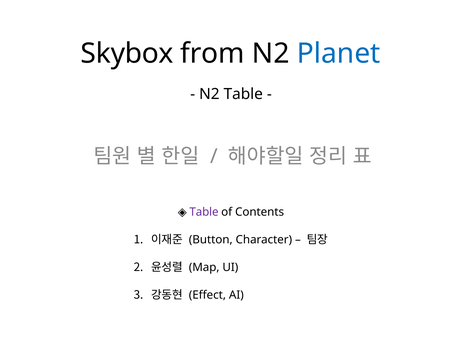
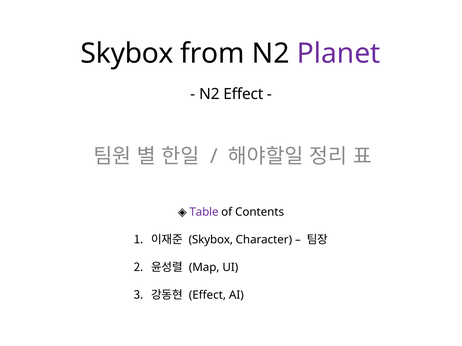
Planet colour: blue -> purple
N2 Table: Table -> Effect
Button at (211, 240): Button -> Skybox
